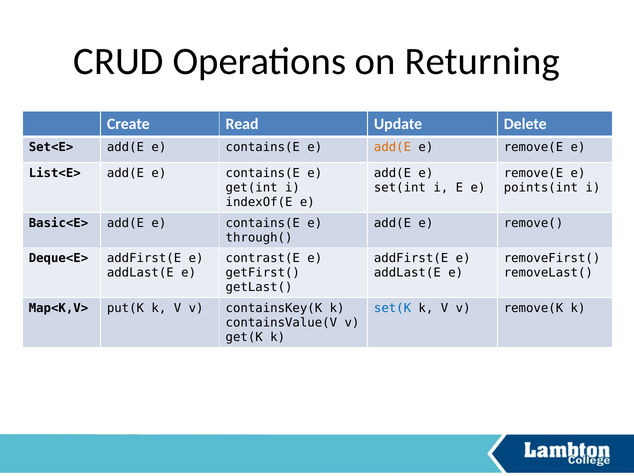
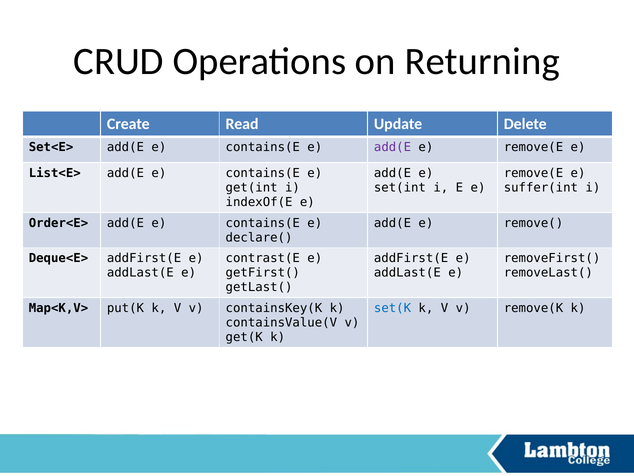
add(E at (393, 147) colour: orange -> purple
points(int: points(int -> suffer(int
Basic<E>: Basic<E> -> Order<E>
through(: through( -> declare(
